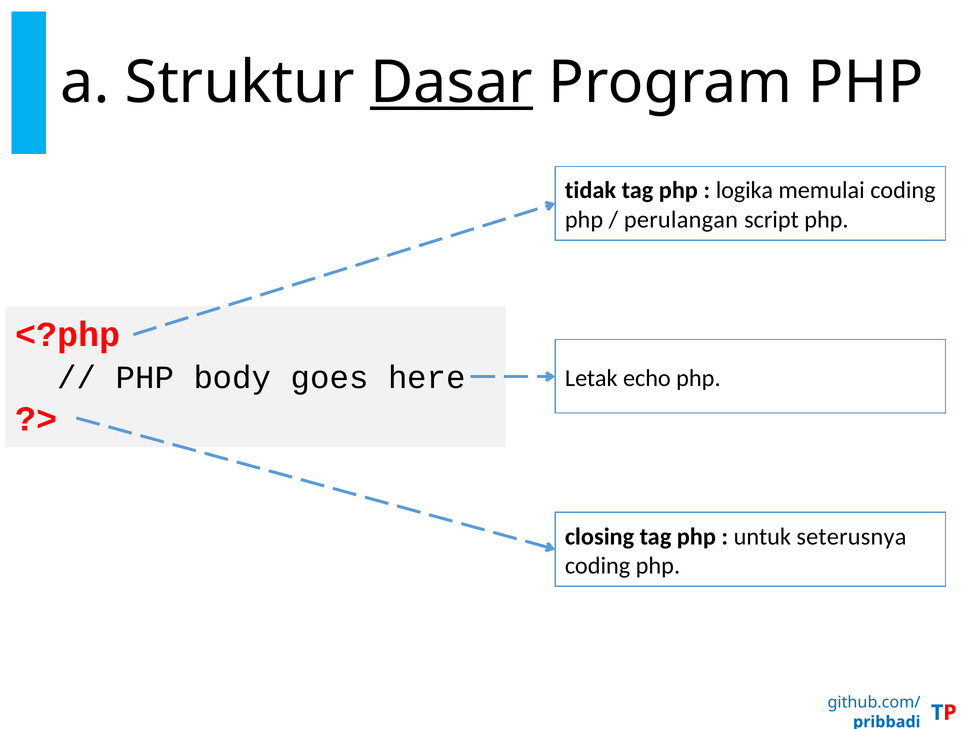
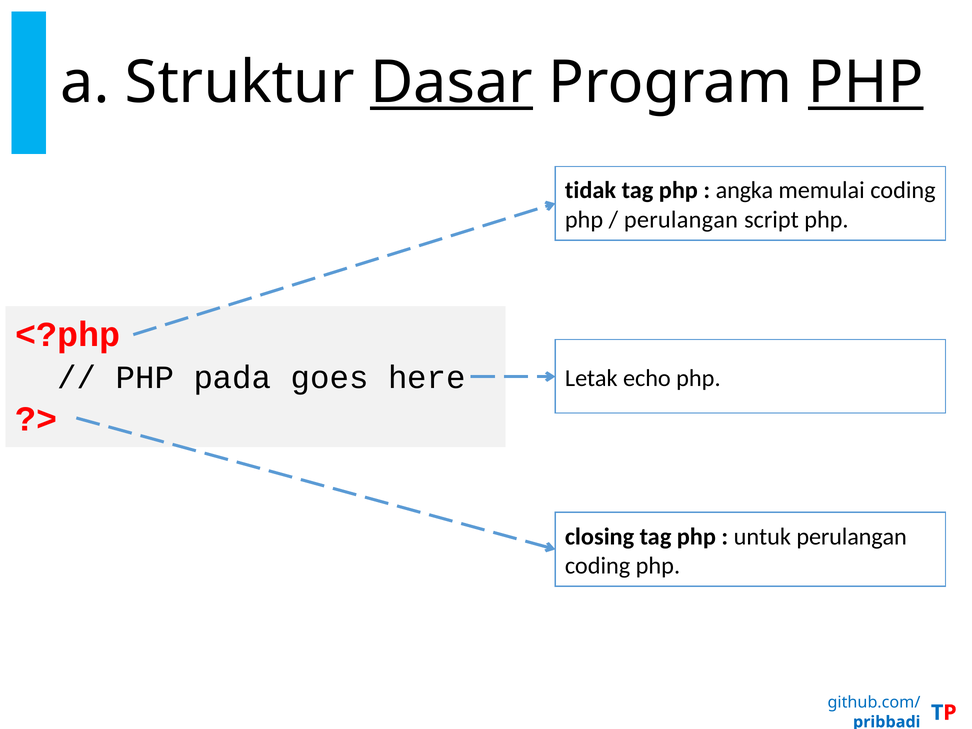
PHP at (866, 82) underline: none -> present
logika: logika -> angka
body: body -> pada
untuk seterusnya: seterusnya -> perulangan
